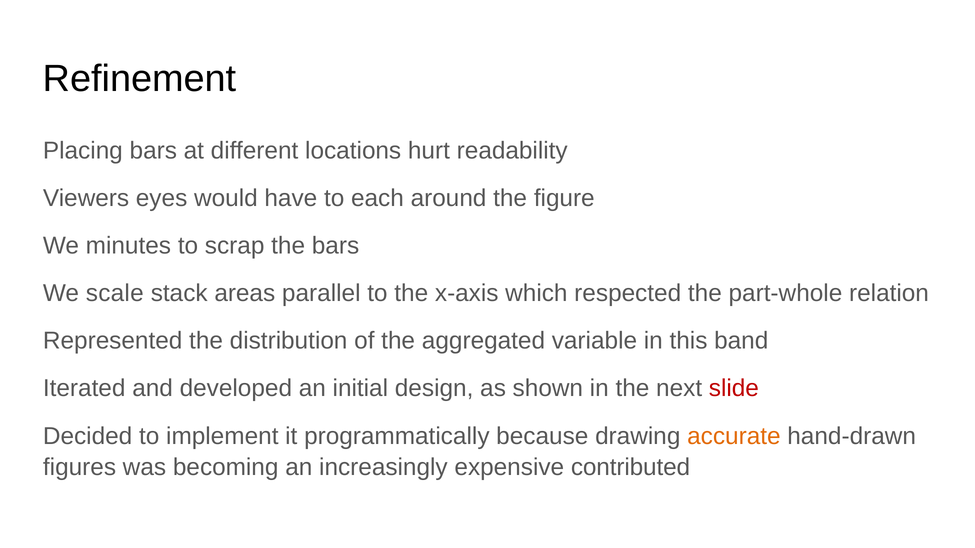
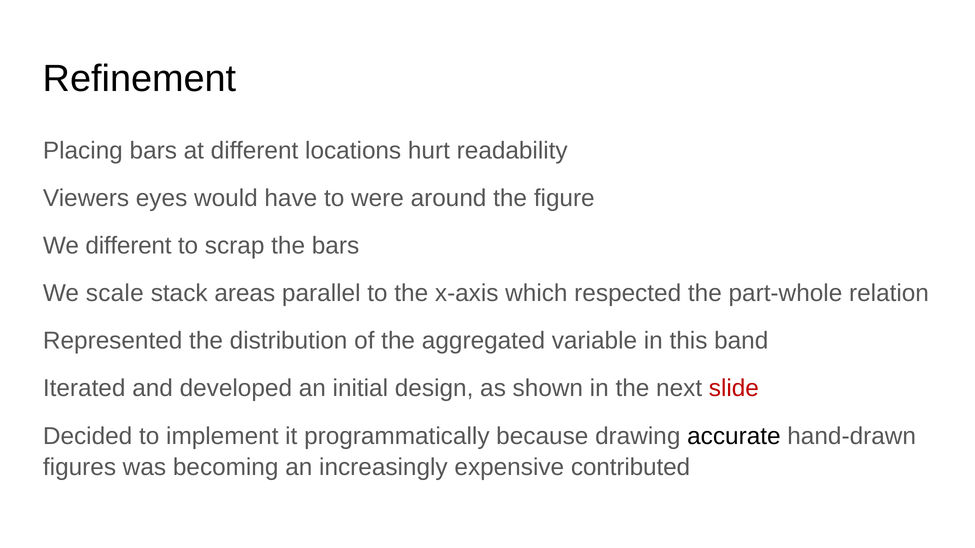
each: each -> were
We minutes: minutes -> different
accurate colour: orange -> black
